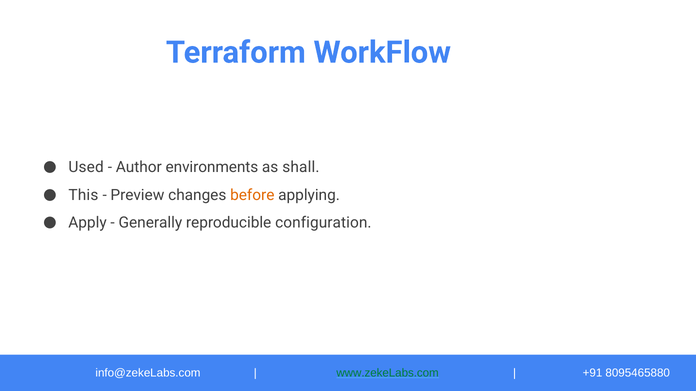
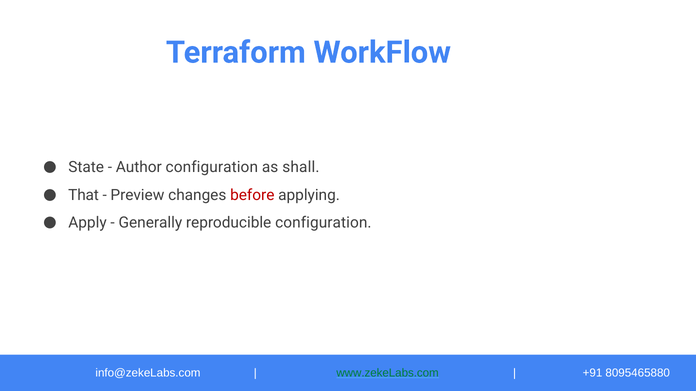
Used: Used -> State
Author environments: environments -> configuration
This: This -> That
before colour: orange -> red
